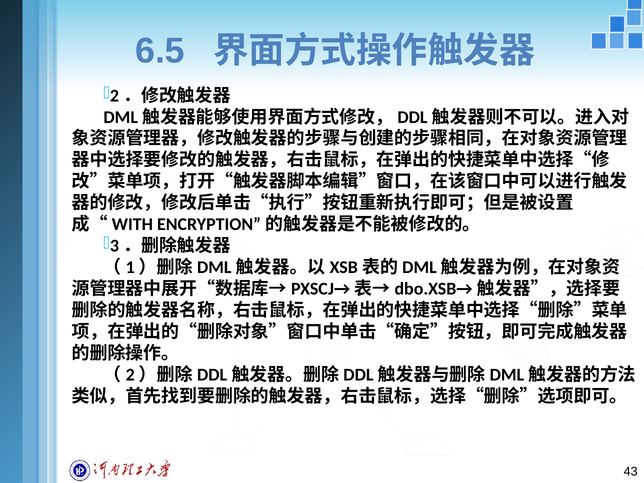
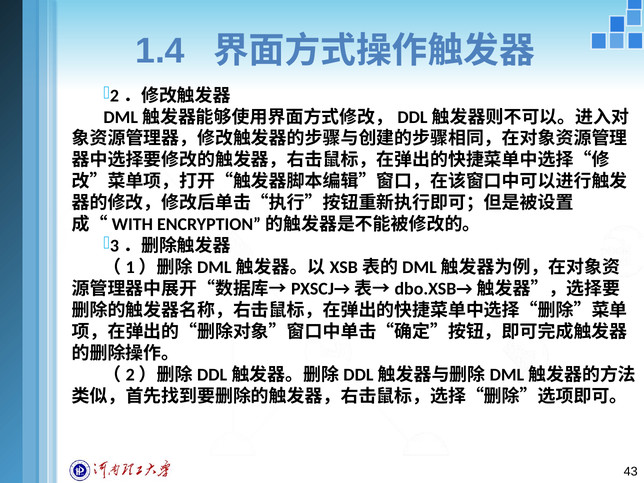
6.5: 6.5 -> 1.4
